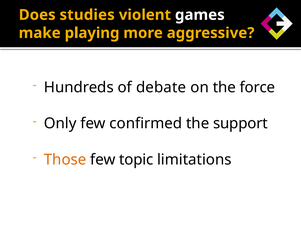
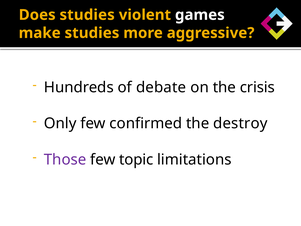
make playing: playing -> studies
force: force -> crisis
support: support -> destroy
Those colour: orange -> purple
